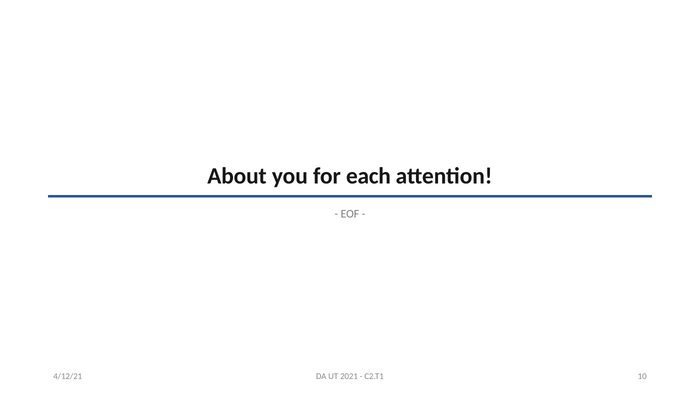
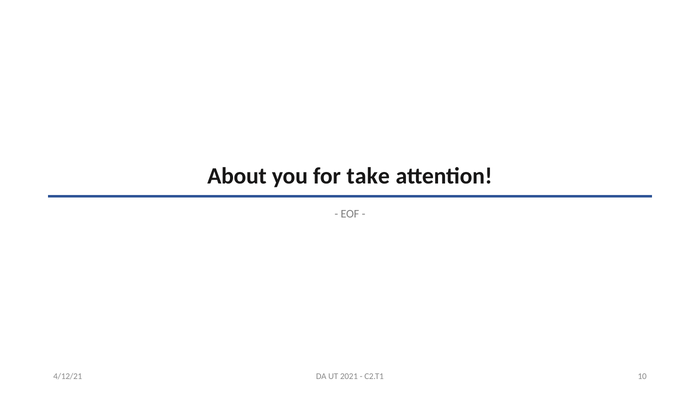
each: each -> take
